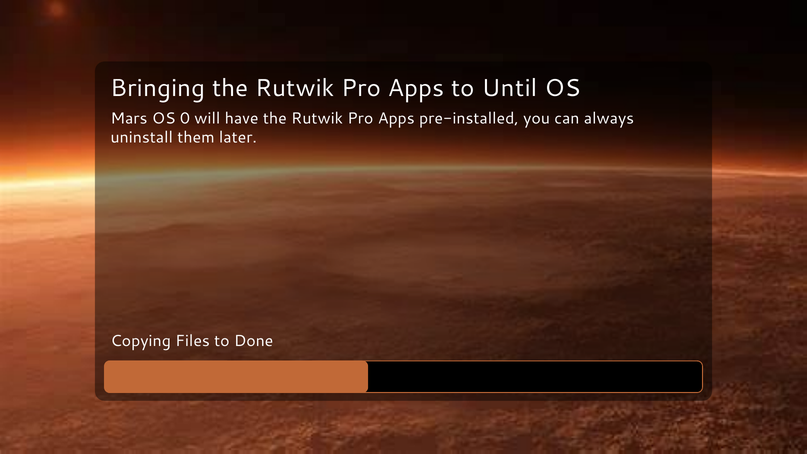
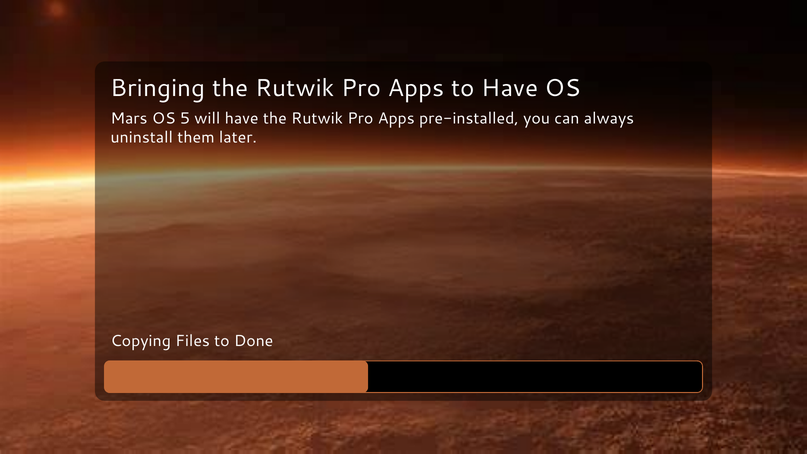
to Until: Until -> Have
0: 0 -> 5
